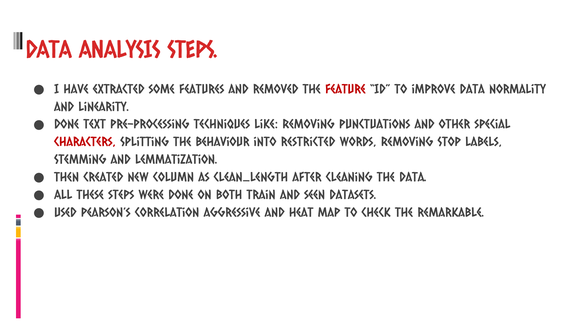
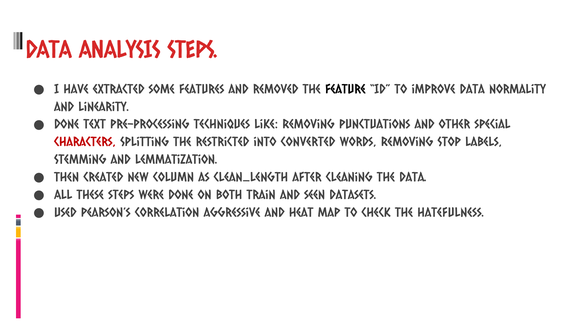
feature colour: red -> black
behaviour: behaviour -> restricted
restricted: restricted -> converted
remarkable: remarkable -> hatefulness
